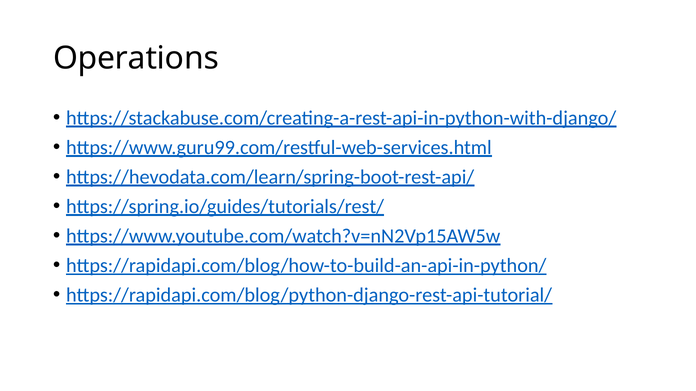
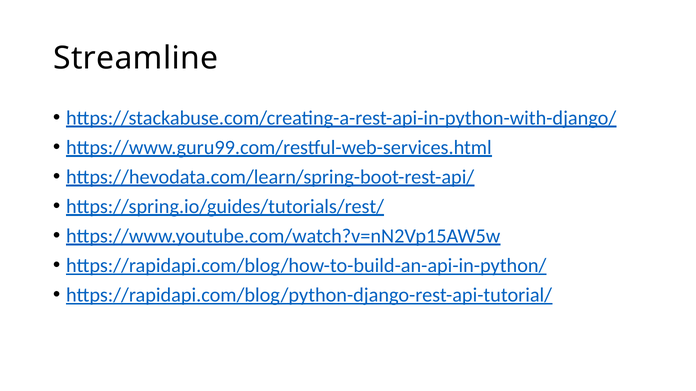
Operations: Operations -> Streamline
